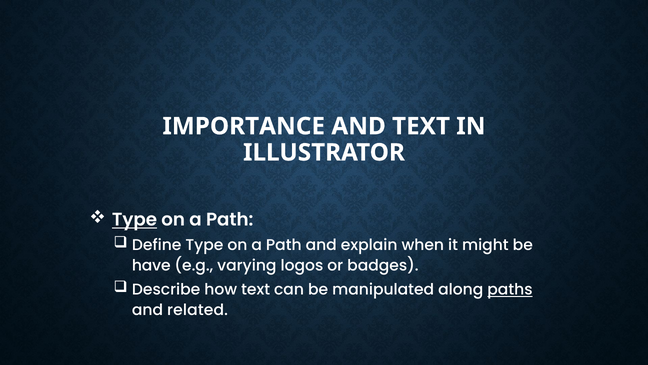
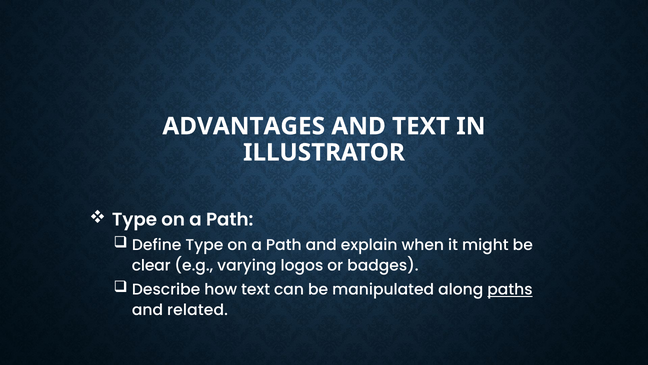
IMPORTANCE: IMPORTANCE -> ADVANTAGES
Type at (135, 220) underline: present -> none
have: have -> clear
